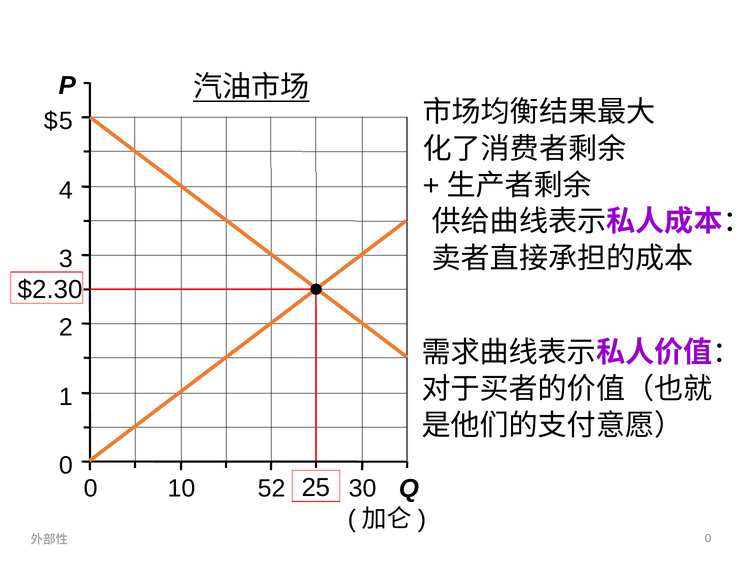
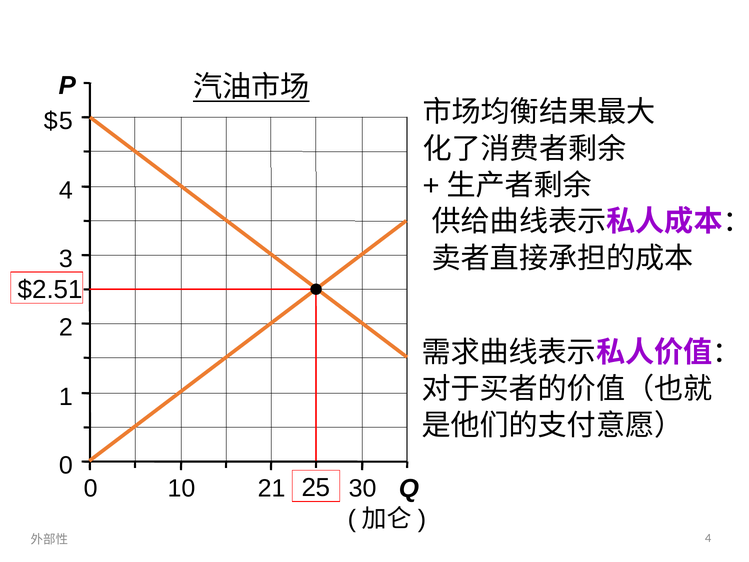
$2.30: $2.30 -> $2.51
52: 52 -> 21
0 at (708, 538): 0 -> 4
